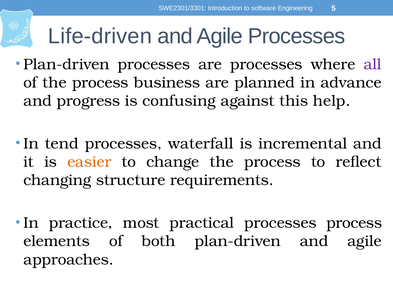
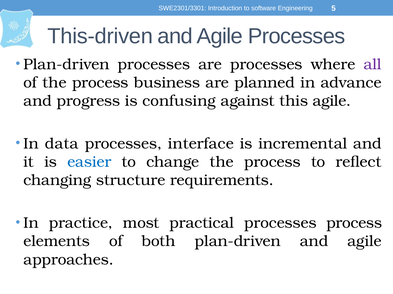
Life-driven: Life-driven -> This-driven
this help: help -> agile
tend: tend -> data
waterfall: waterfall -> interface
easier colour: orange -> blue
